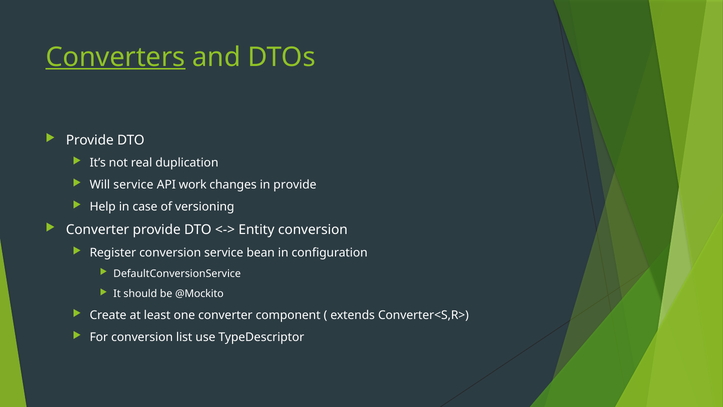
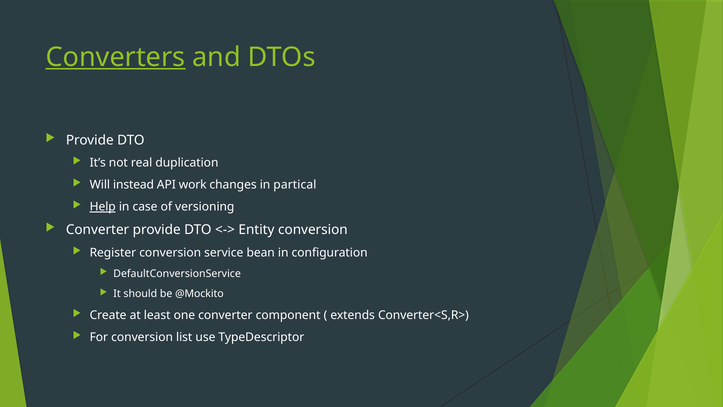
Will service: service -> instead
in provide: provide -> partical
Help underline: none -> present
